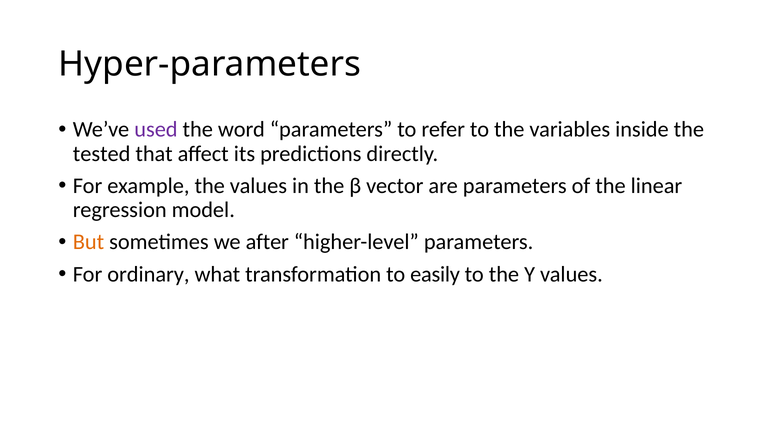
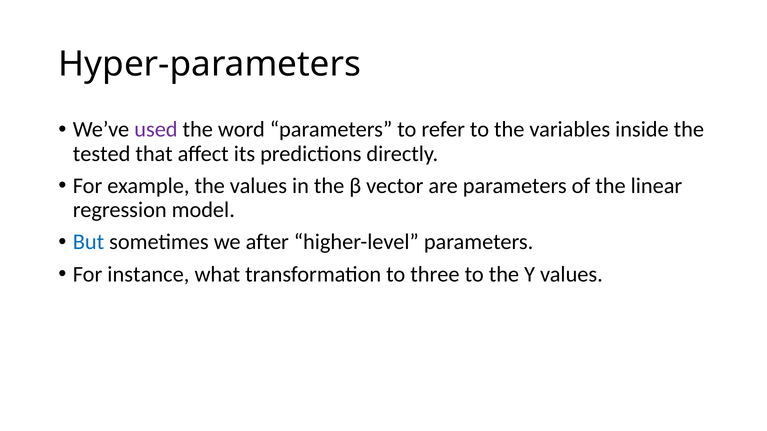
But colour: orange -> blue
ordinary: ordinary -> instance
easily: easily -> three
